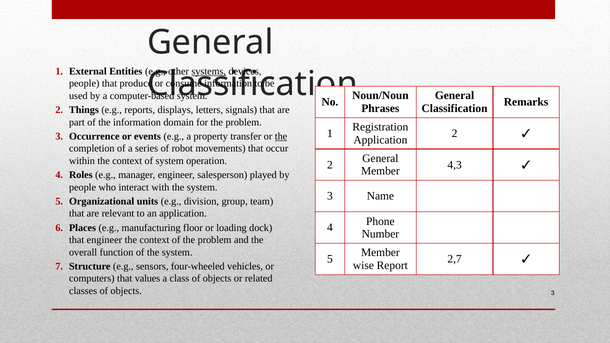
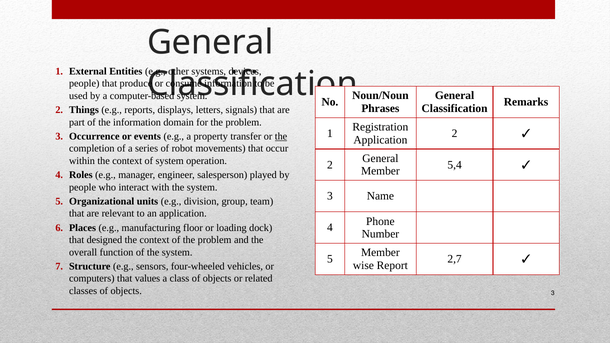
systems underline: present -> none
4,3: 4,3 -> 5,4
that engineer: engineer -> designed
